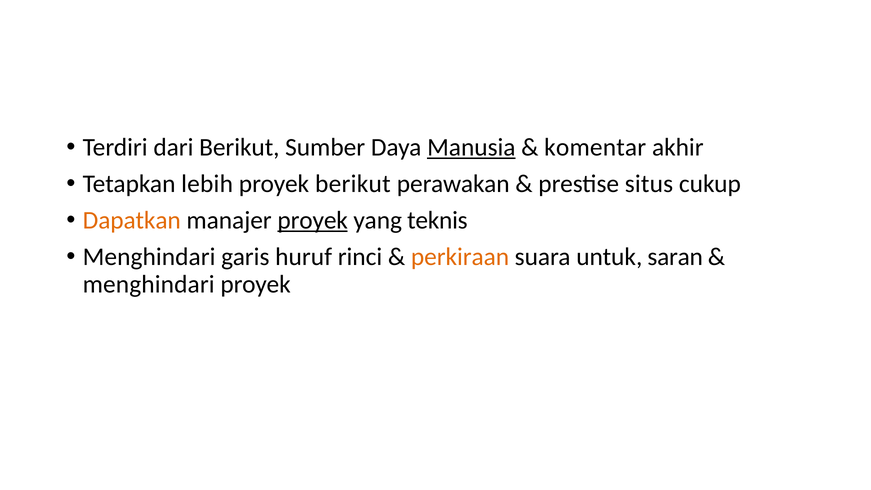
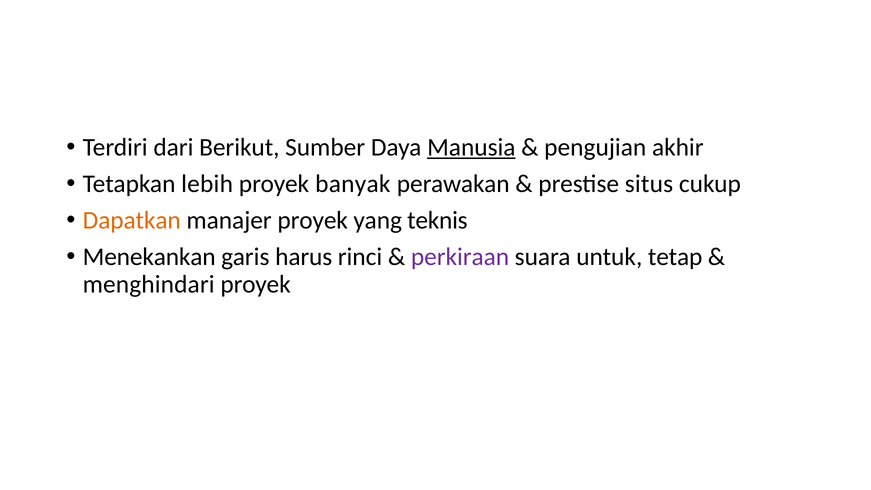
komentar: komentar -> pengujian
proyek berikut: berikut -> banyak
proyek at (313, 220) underline: present -> none
Menghindari at (149, 257): Menghindari -> Menekankan
huruf: huruf -> harus
perkiraan colour: orange -> purple
saran: saran -> tetap
